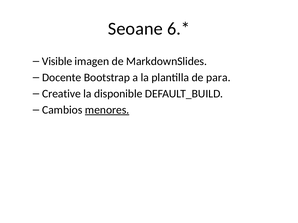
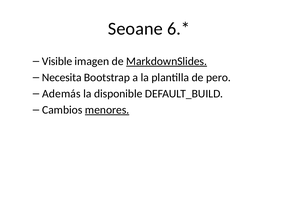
MarkdownSlides underline: none -> present
Docente: Docente -> Necesita
para: para -> pero
Creative: Creative -> Además
